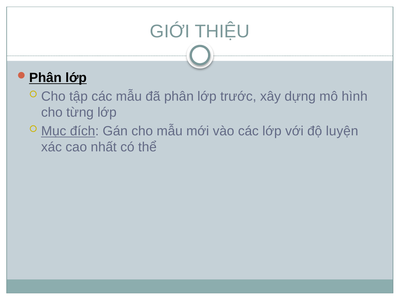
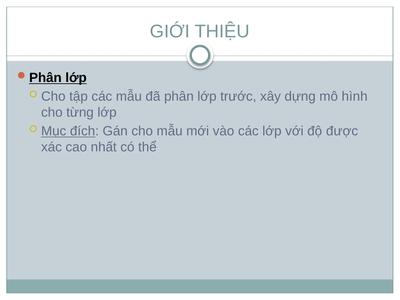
luyện: luyện -> được
